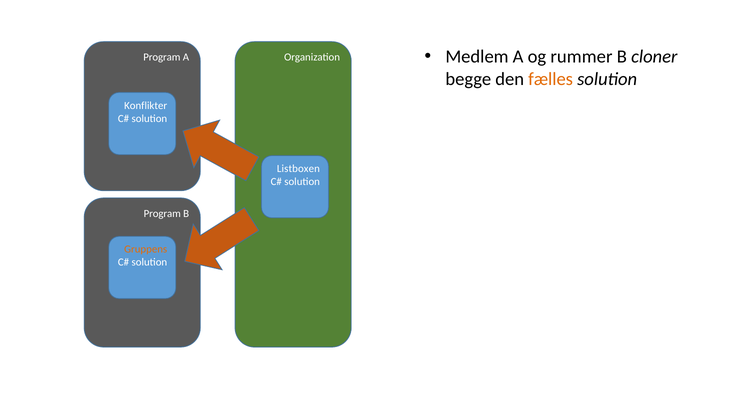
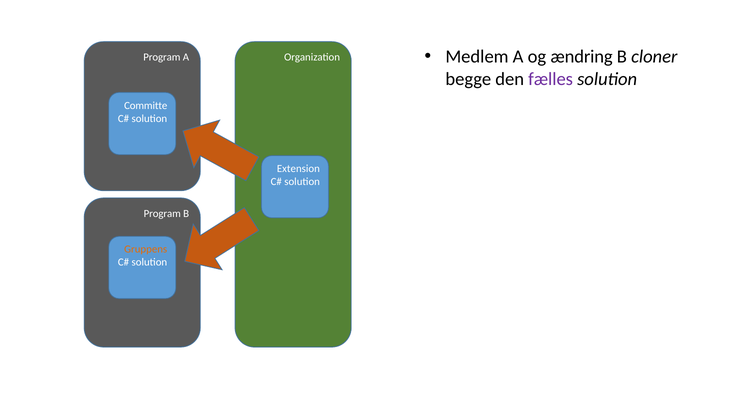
rummer: rummer -> ændring
fælles colour: orange -> purple
Konflikter: Konflikter -> Committe
Listboxen: Listboxen -> Extension
